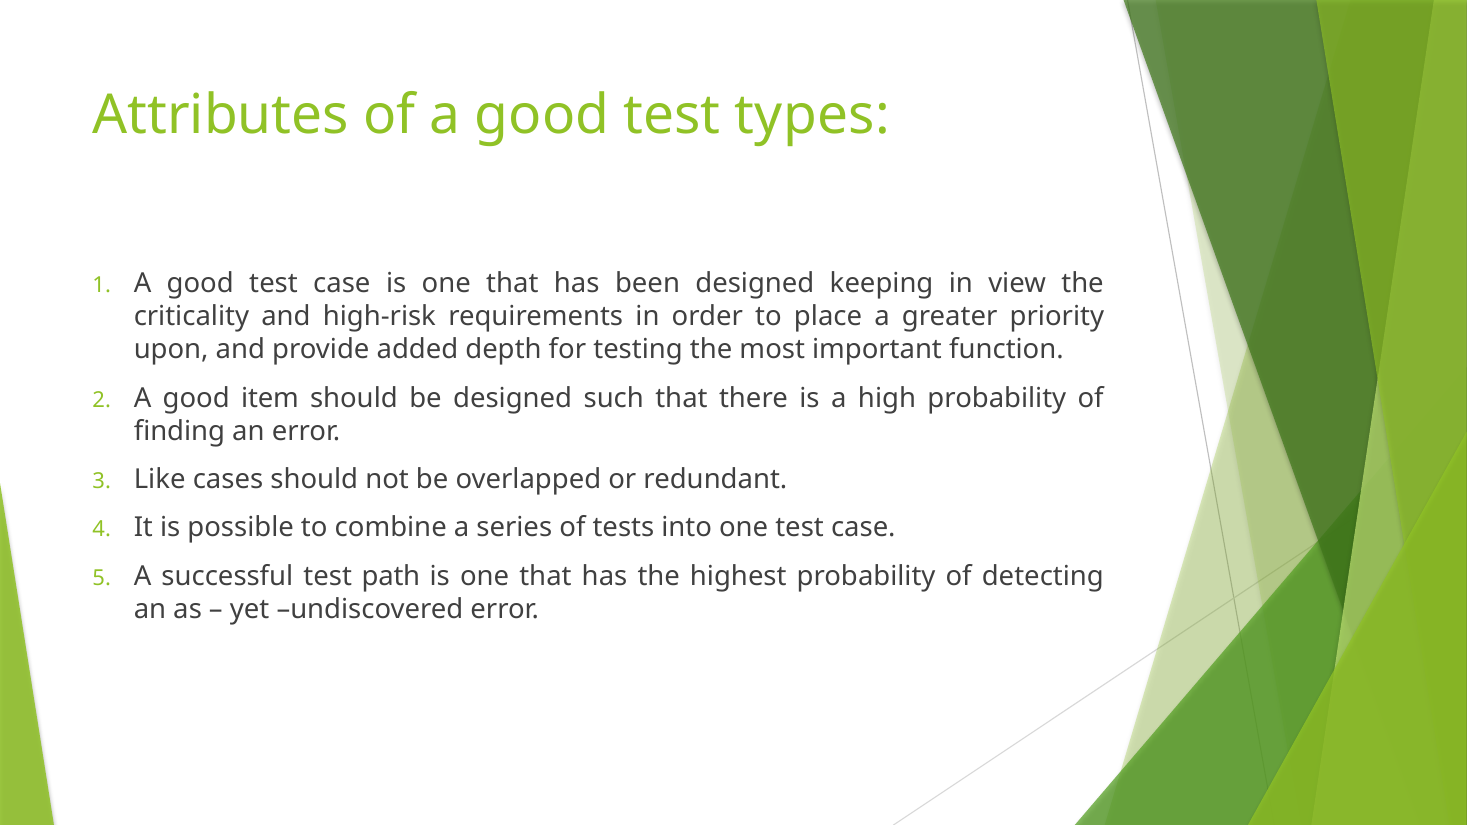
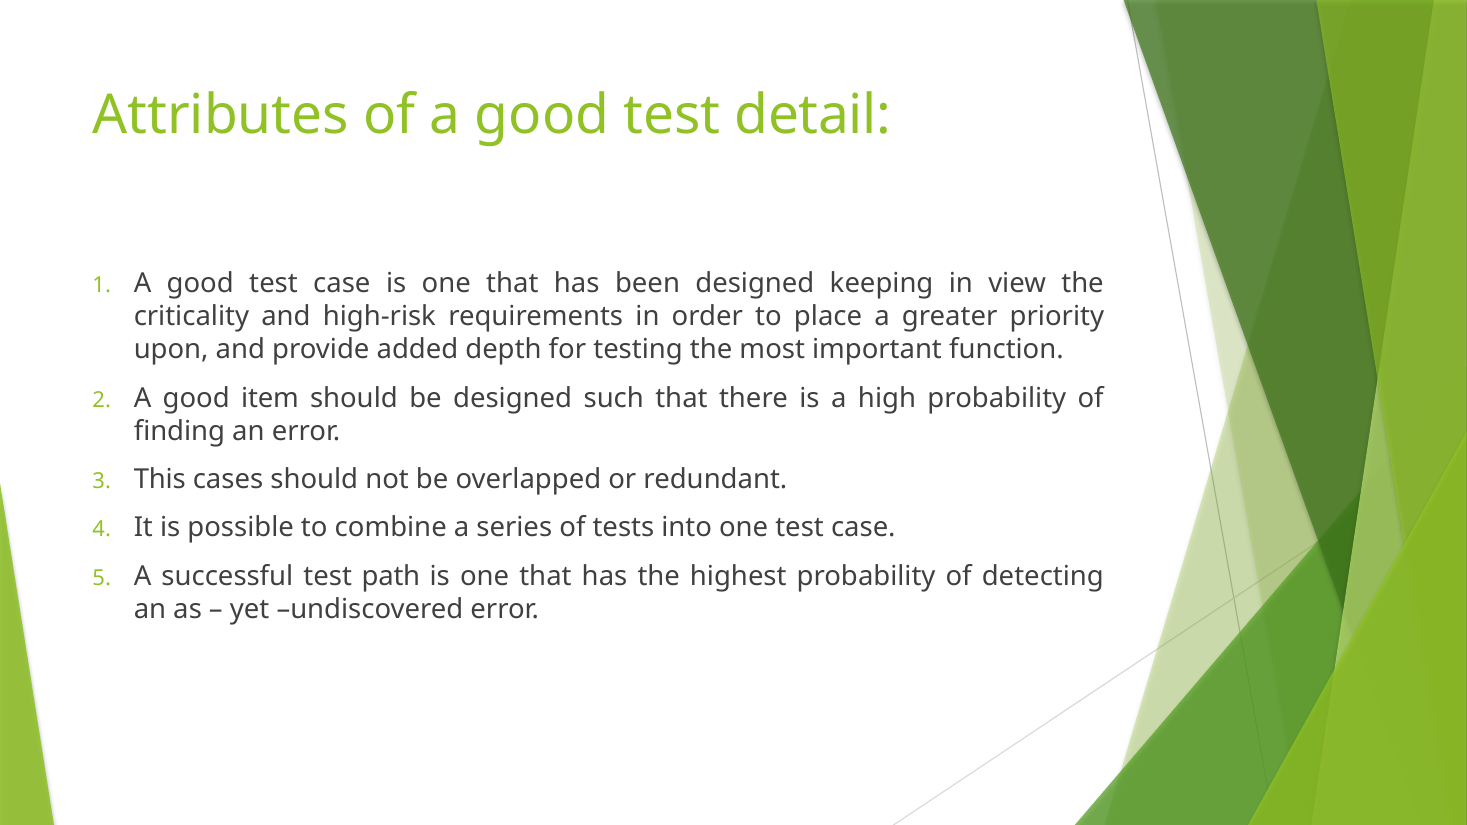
types: types -> detail
Like: Like -> This
